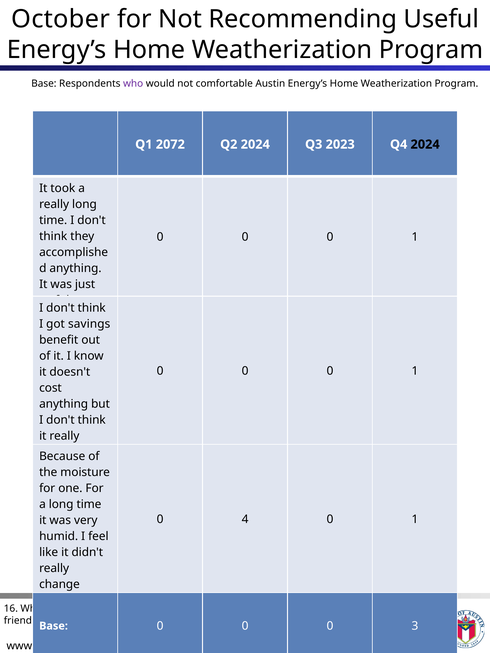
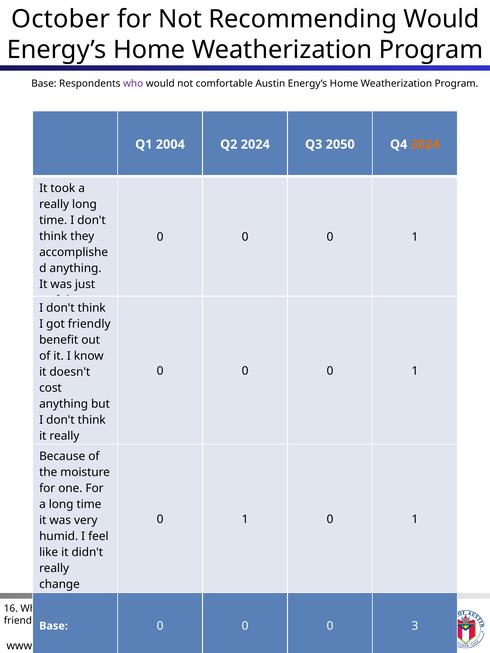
Recommending Useful: Useful -> Would
2072: 2072 -> 2004
2023: 2023 -> 2050
2024 at (425, 144) colour: black -> orange
savings: savings -> friendly
4 at (245, 519): 4 -> 1
